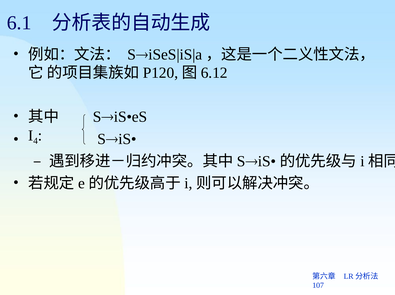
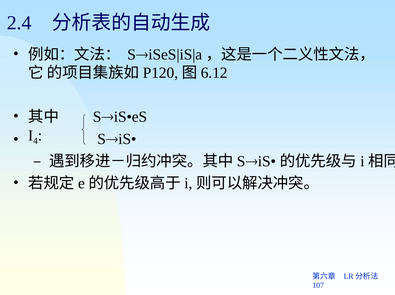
6.1: 6.1 -> 2.4
